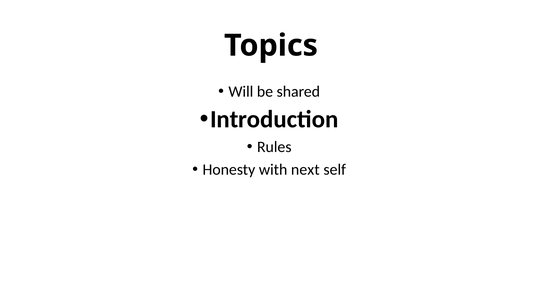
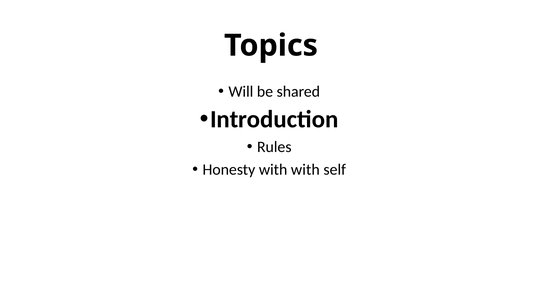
with next: next -> with
